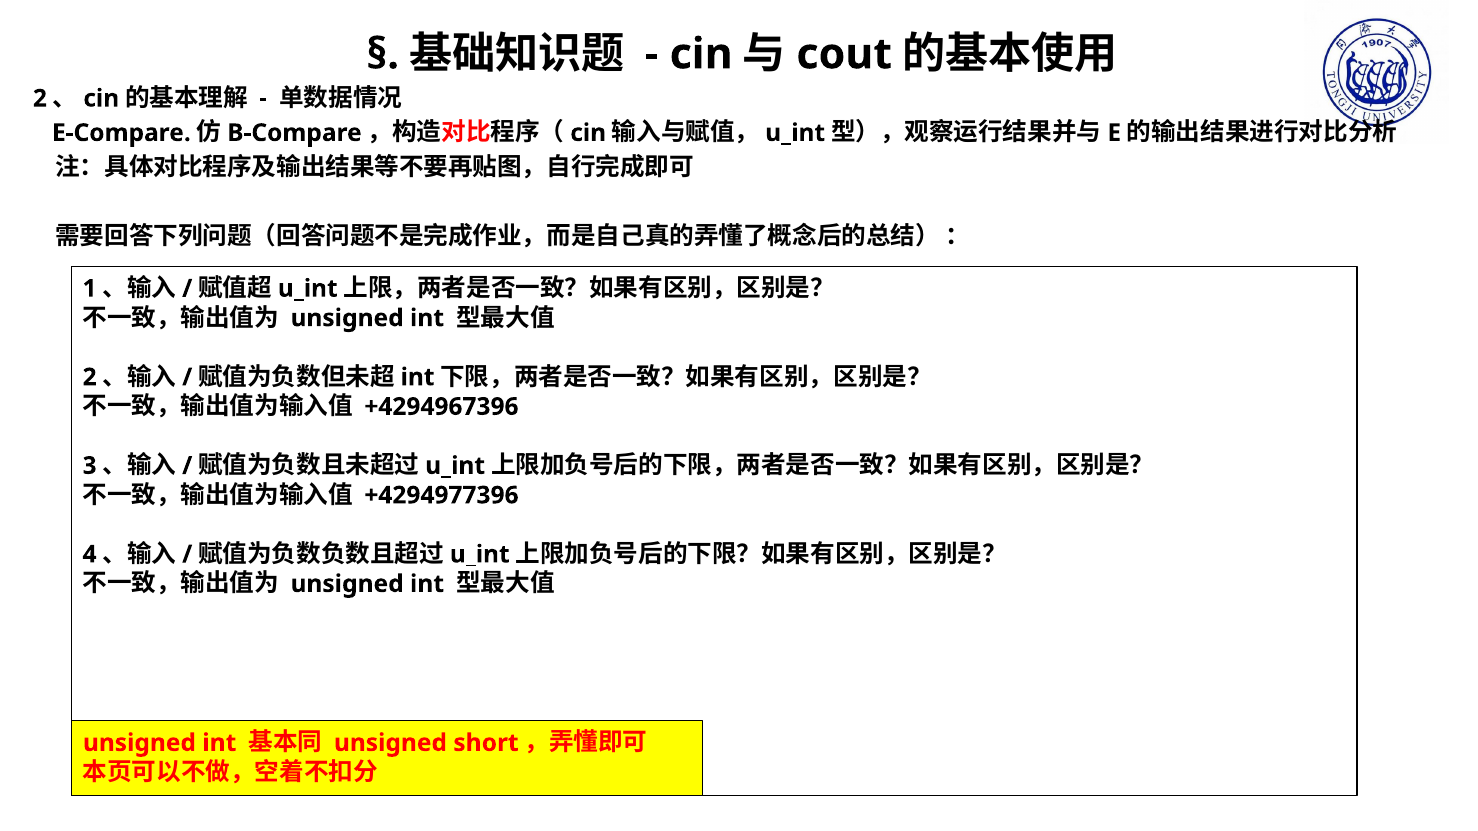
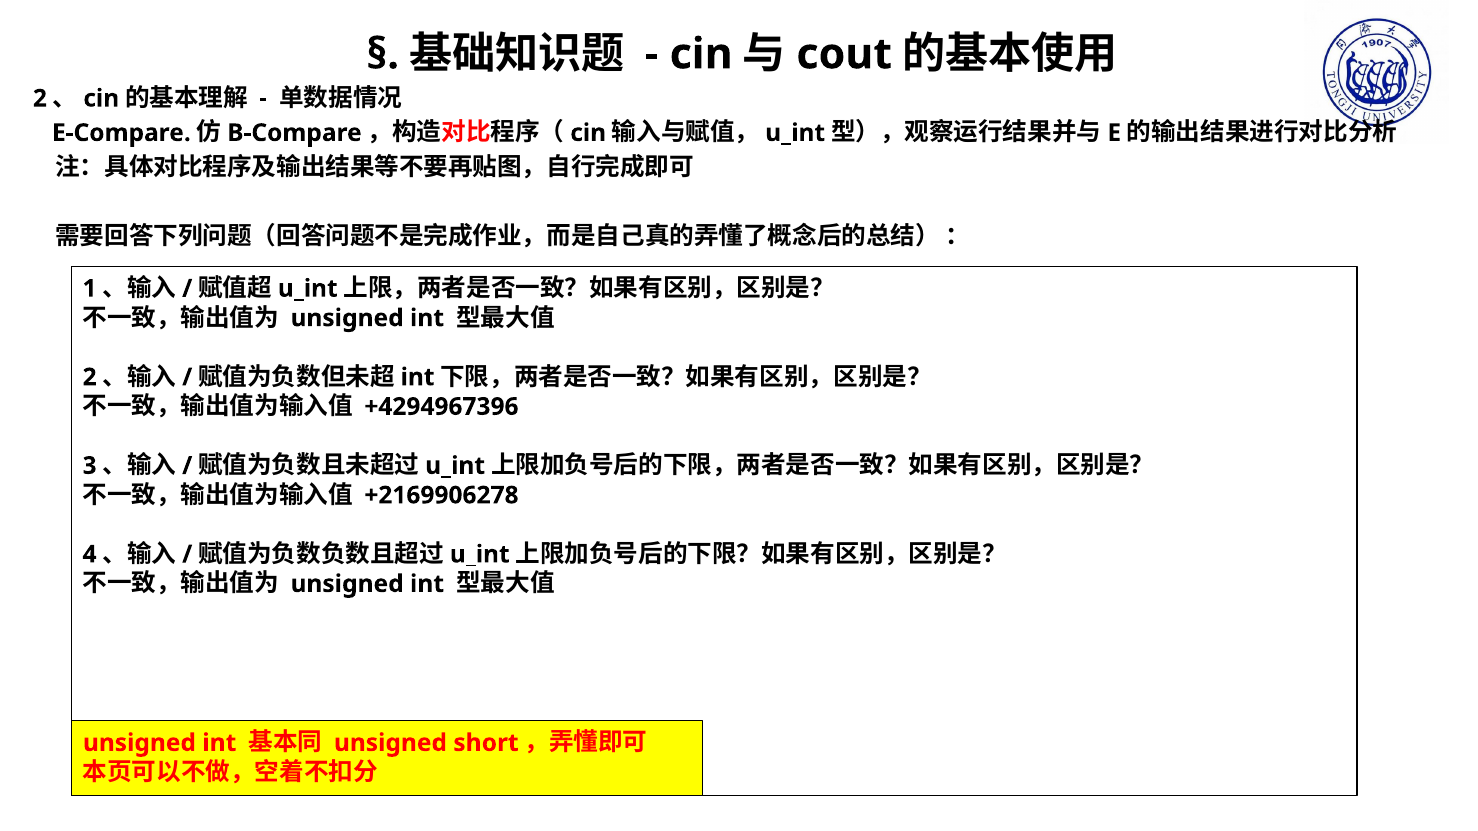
+4294977396: +4294977396 -> +2169906278
